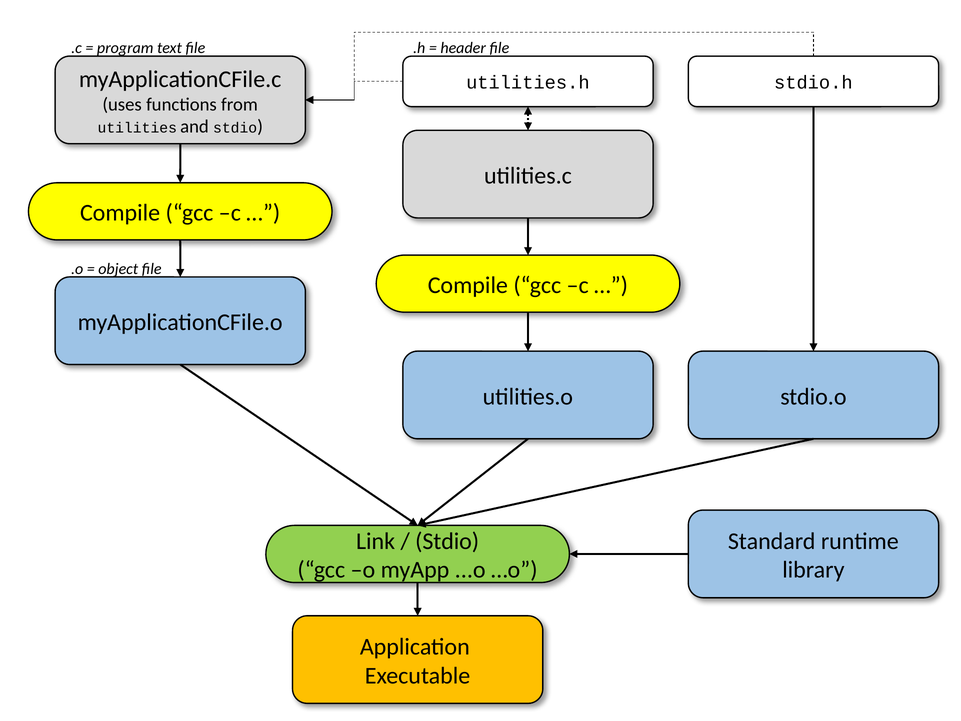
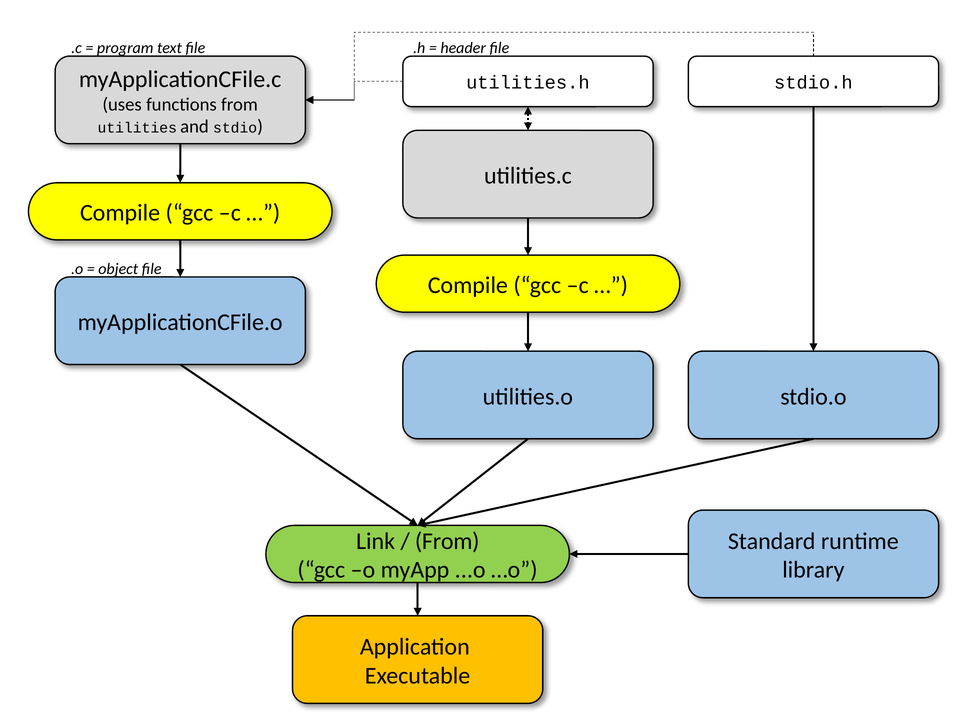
Stdio at (447, 541): Stdio -> From
